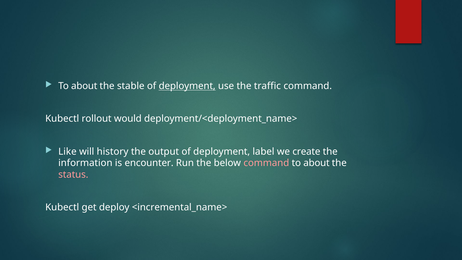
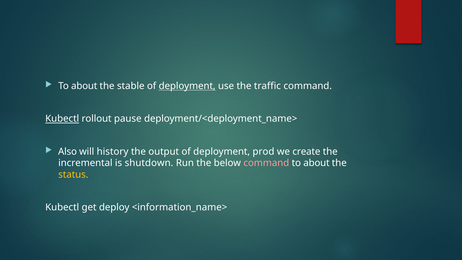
Kubectl at (62, 119) underline: none -> present
would: would -> pause
Like: Like -> Also
label: label -> prod
information: information -> incremental
encounter: encounter -> shutdown
status colour: pink -> yellow
<incremental_name>: <incremental_name> -> <information_name>
